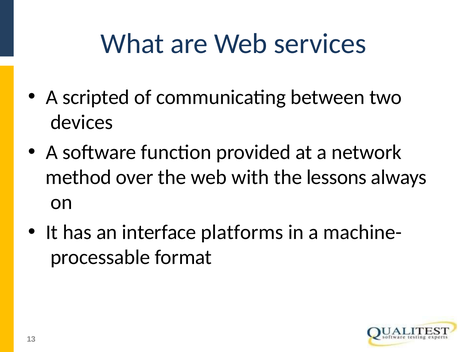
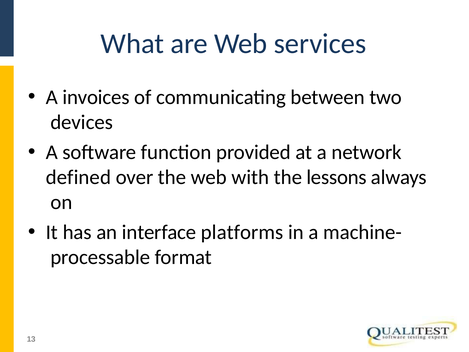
scripted: scripted -> invoices
method: method -> defined
